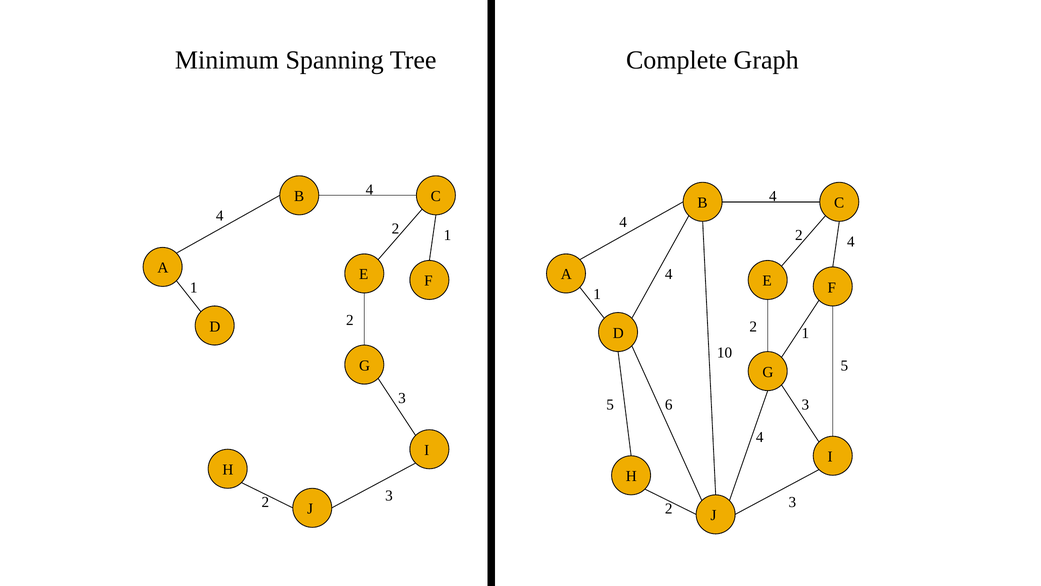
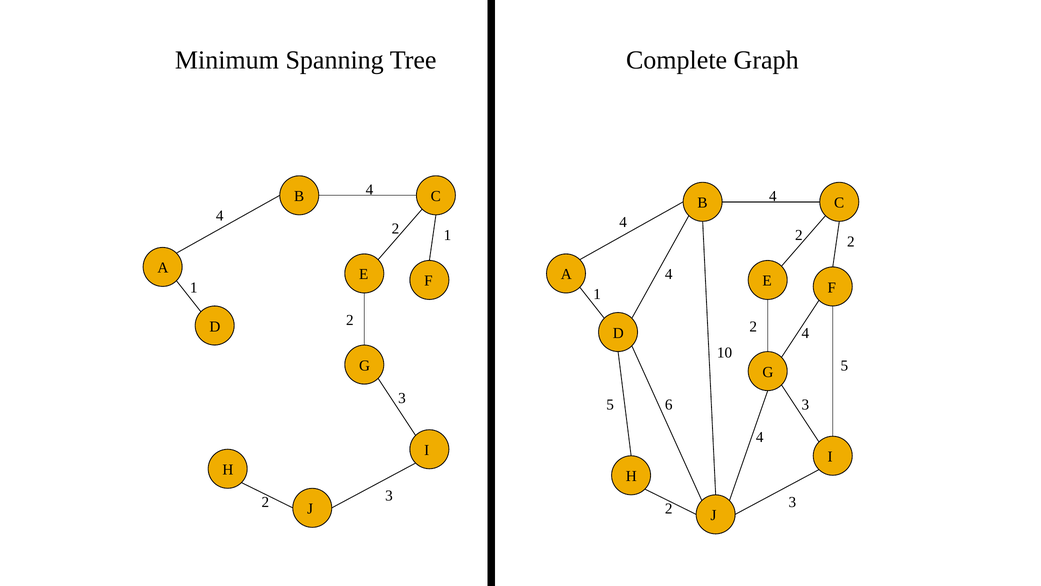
4 at (851, 242): 4 -> 2
1 at (805, 333): 1 -> 4
